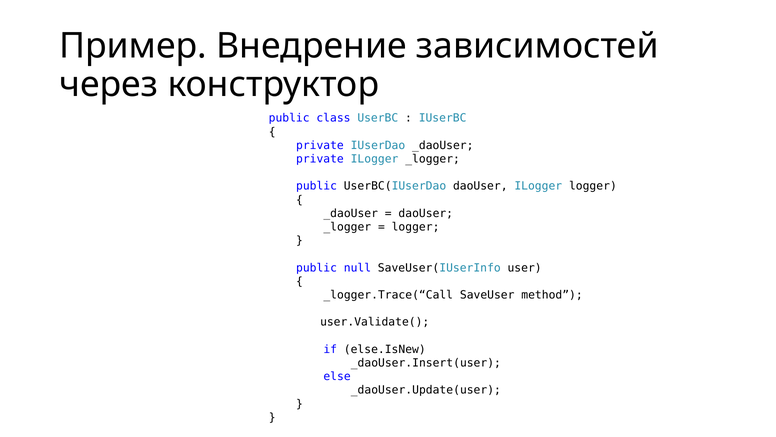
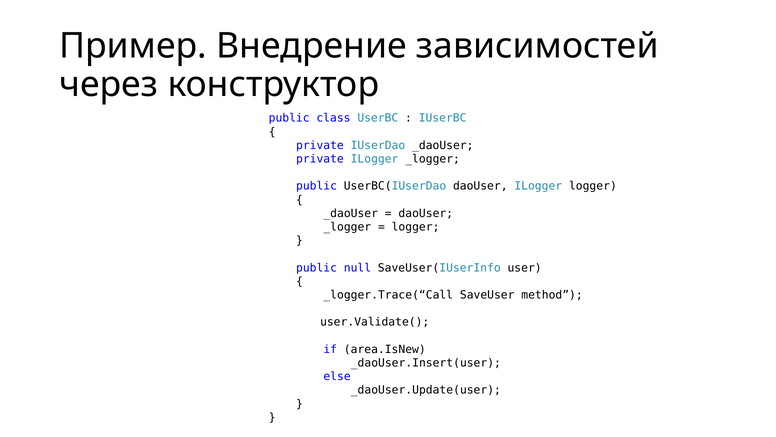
else.IsNew: else.IsNew -> area.IsNew
